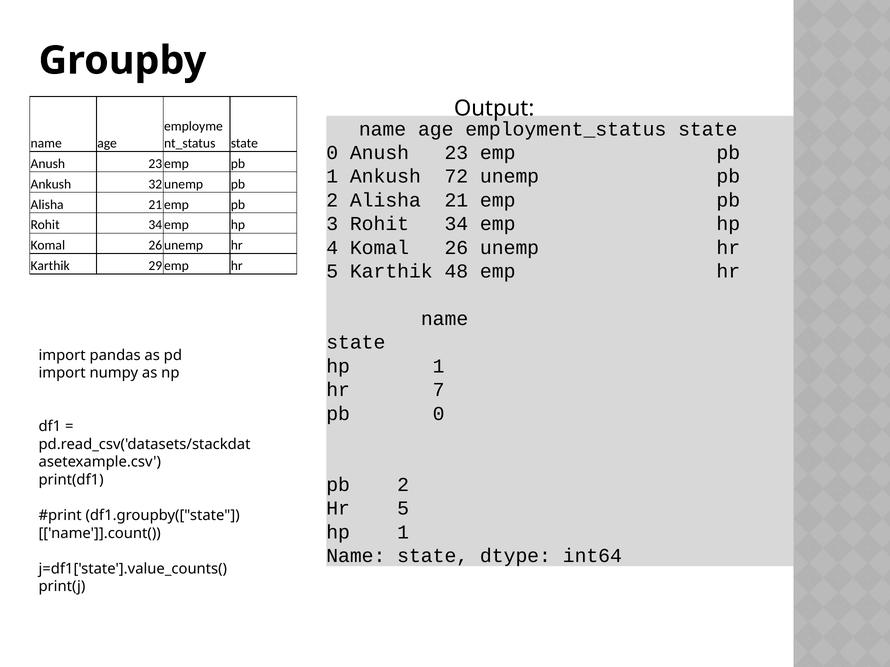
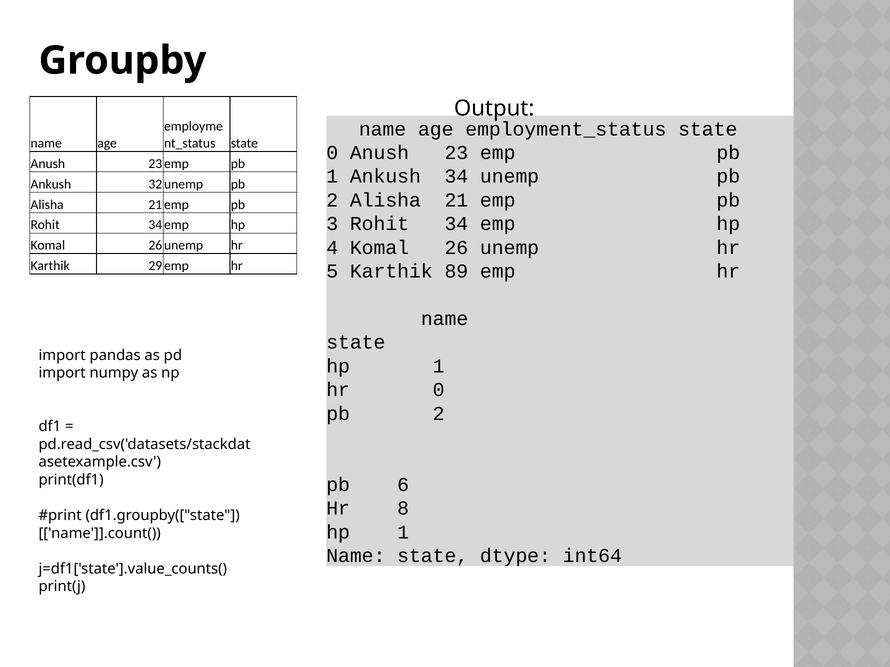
Ankush 72: 72 -> 34
48: 48 -> 89
hr 7: 7 -> 0
0 at (439, 414): 0 -> 2
2 at (403, 485): 2 -> 6
5 at (403, 509): 5 -> 8
